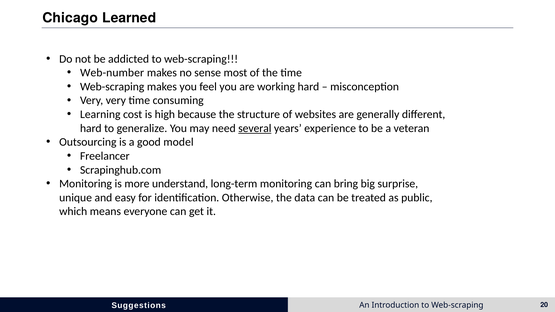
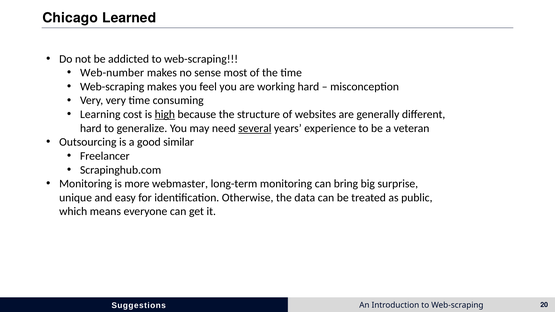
high underline: none -> present
model: model -> similar
understand: understand -> webmaster
